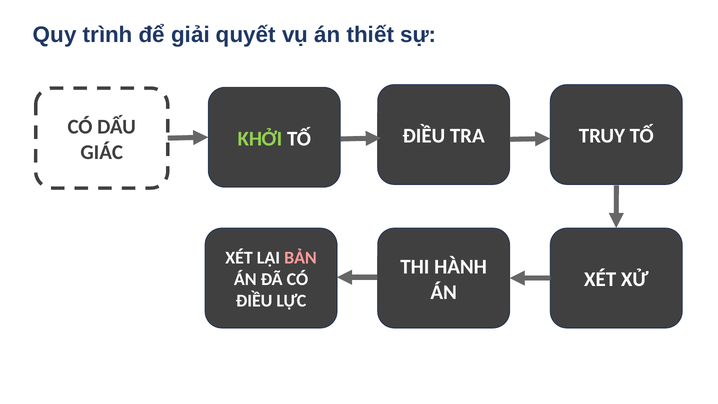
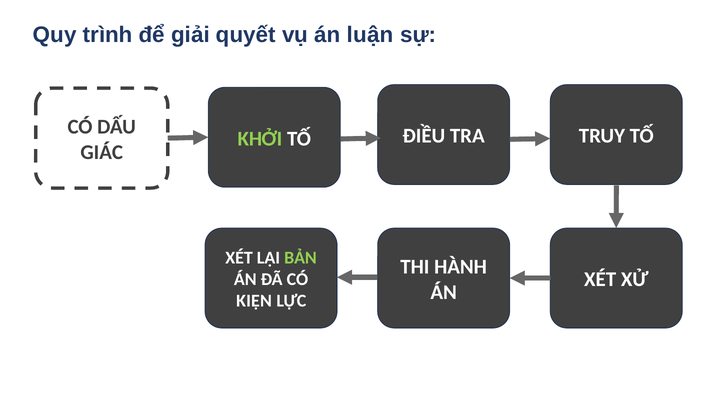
thiết: thiết -> luận
BẢN colour: pink -> light green
ĐIỀU at (254, 301): ĐIỀU -> KIỆN
